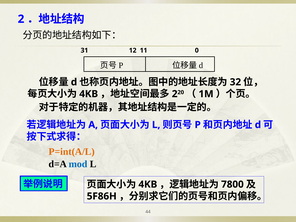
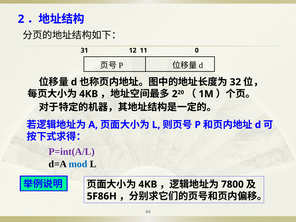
P=int(A/L colour: orange -> purple
